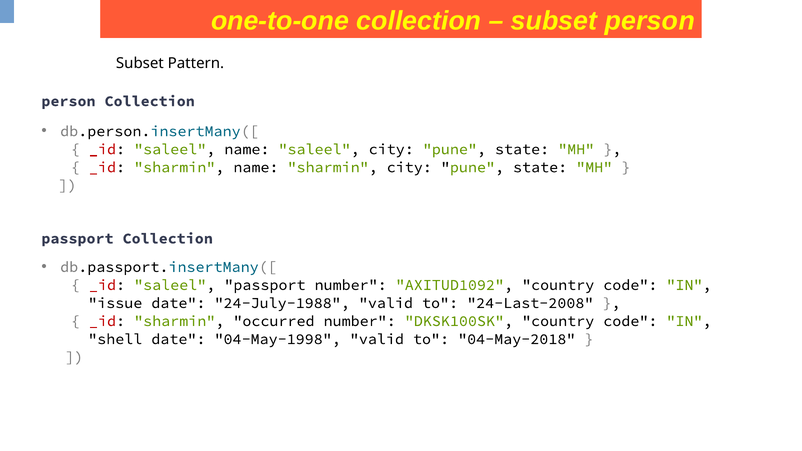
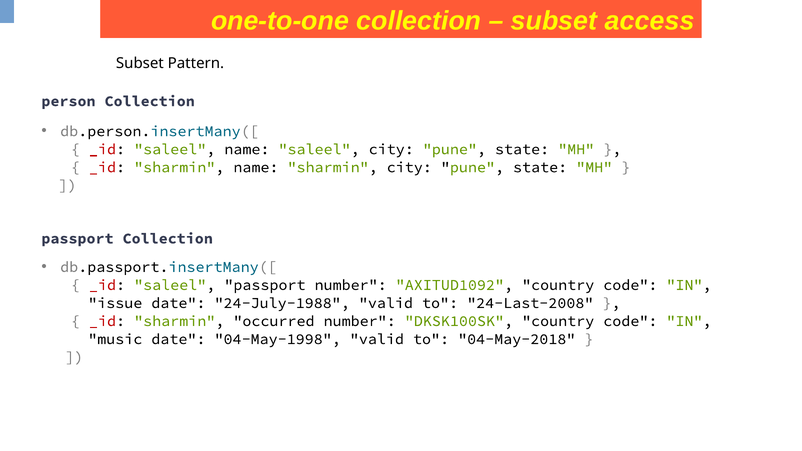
subset person: person -> access
shell: shell -> music
